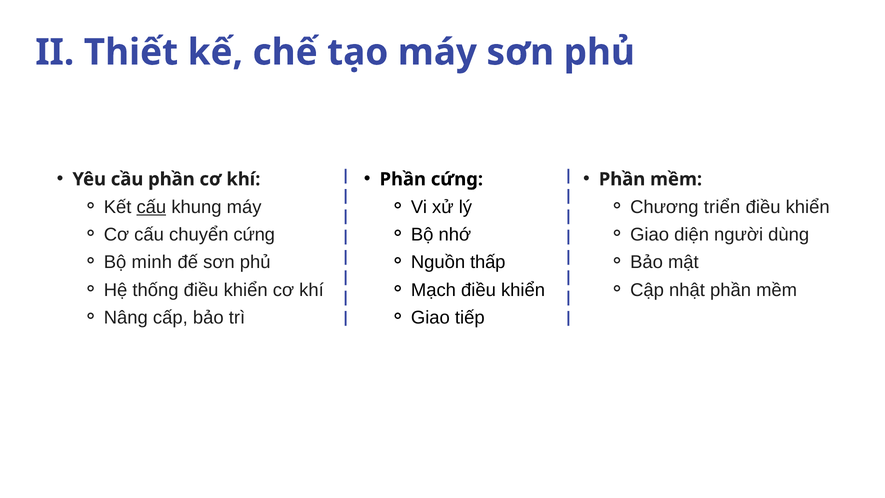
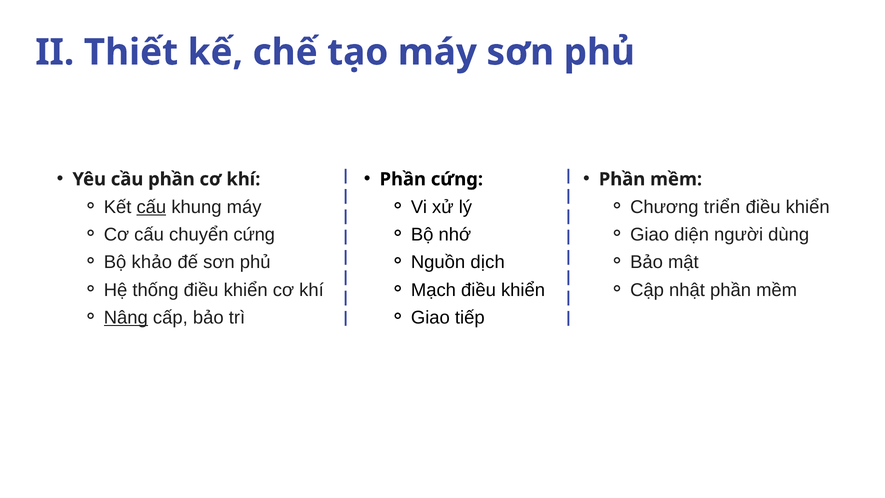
minh: minh -> khảo
thấp: thấp -> dịch
Nâng underline: none -> present
